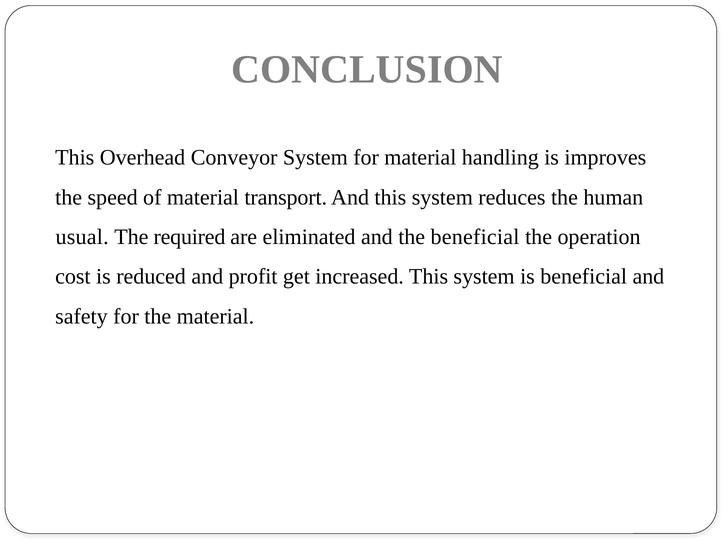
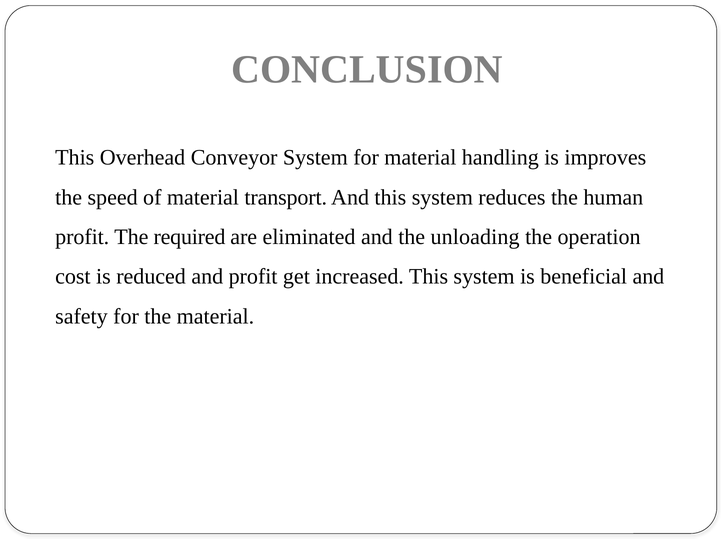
usual at (82, 237): usual -> profit
the beneficial: beneficial -> unloading
